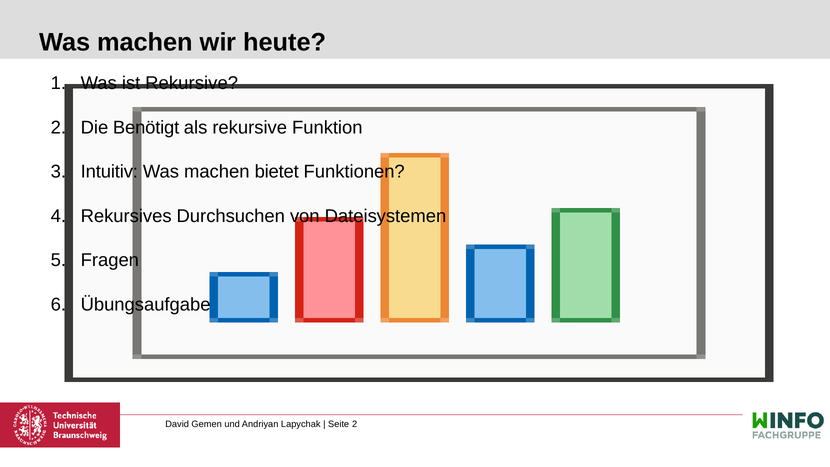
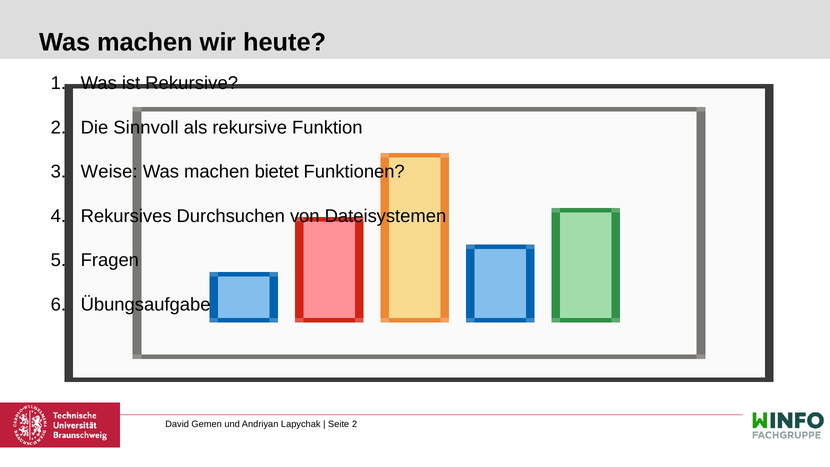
Benötigt: Benötigt -> Sinnvoll
Intuitiv: Intuitiv -> Weise
